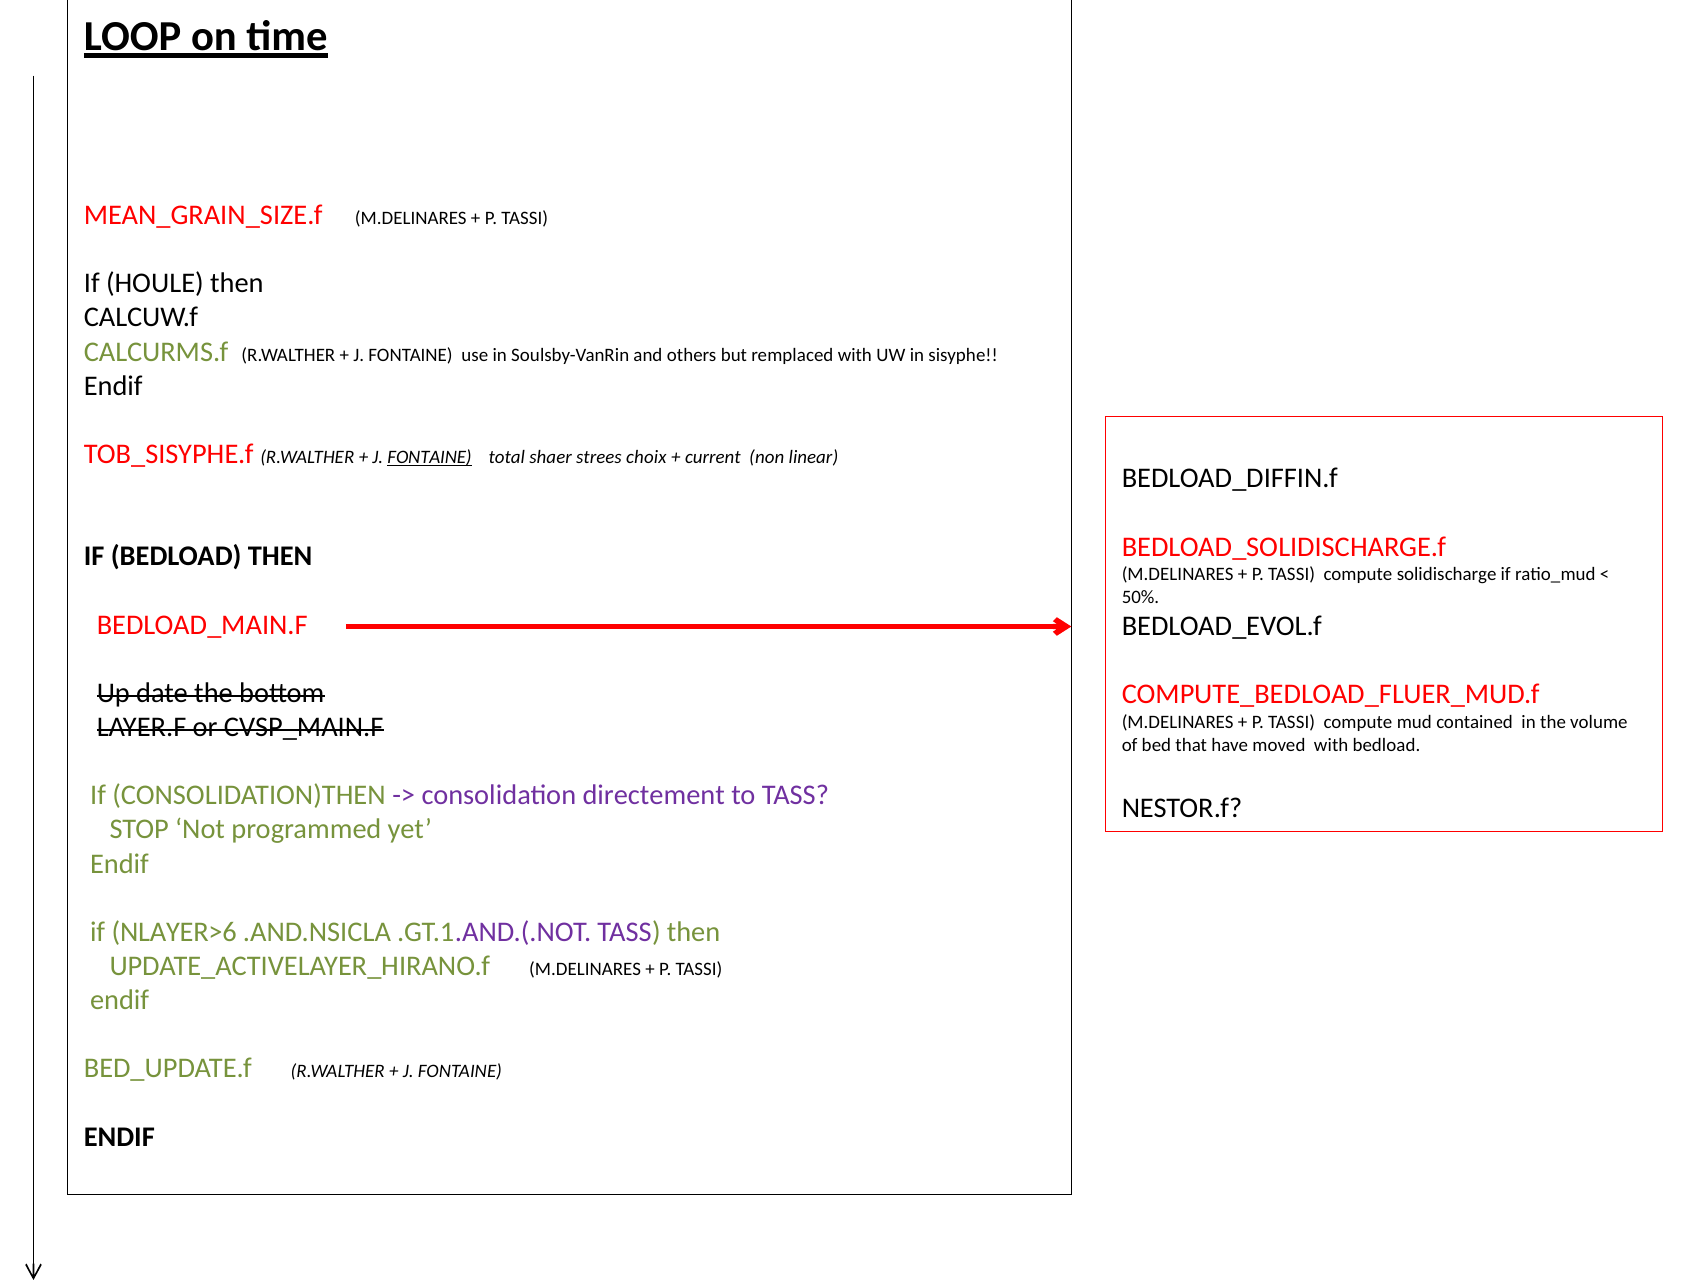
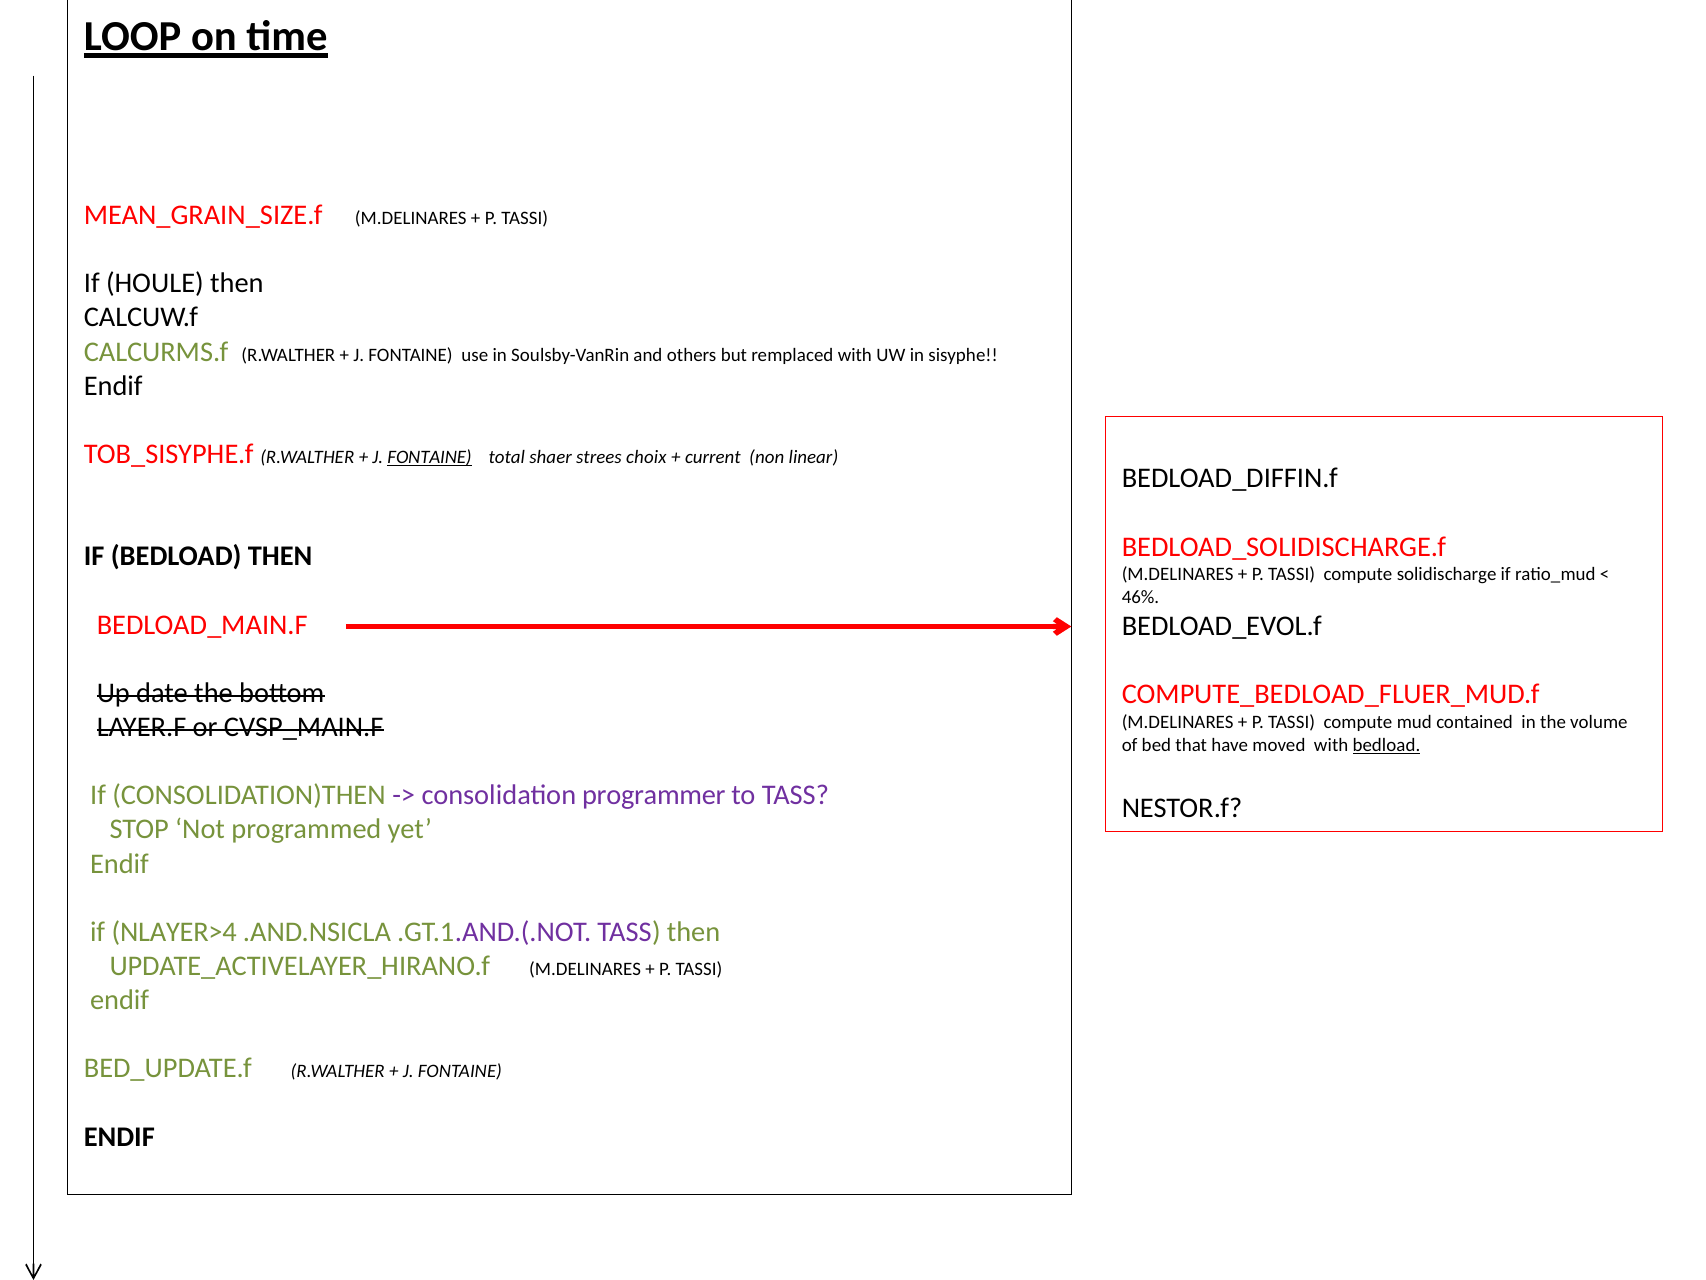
50%: 50% -> 46%
bedload at (1386, 745) underline: none -> present
directement: directement -> programmer
NLAYER>6: NLAYER>6 -> NLAYER>4
